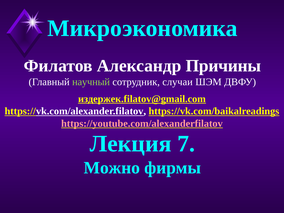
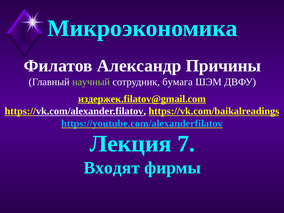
случаи: случаи -> бумага
https://youtube.com/alexanderfilatov colour: pink -> light blue
Можно: Можно -> Входят
